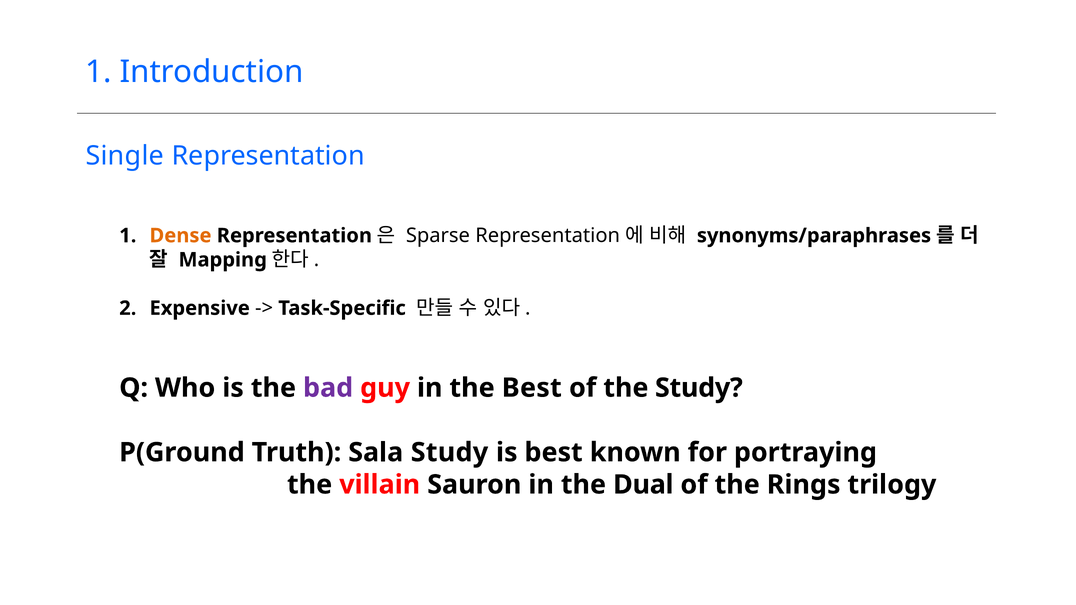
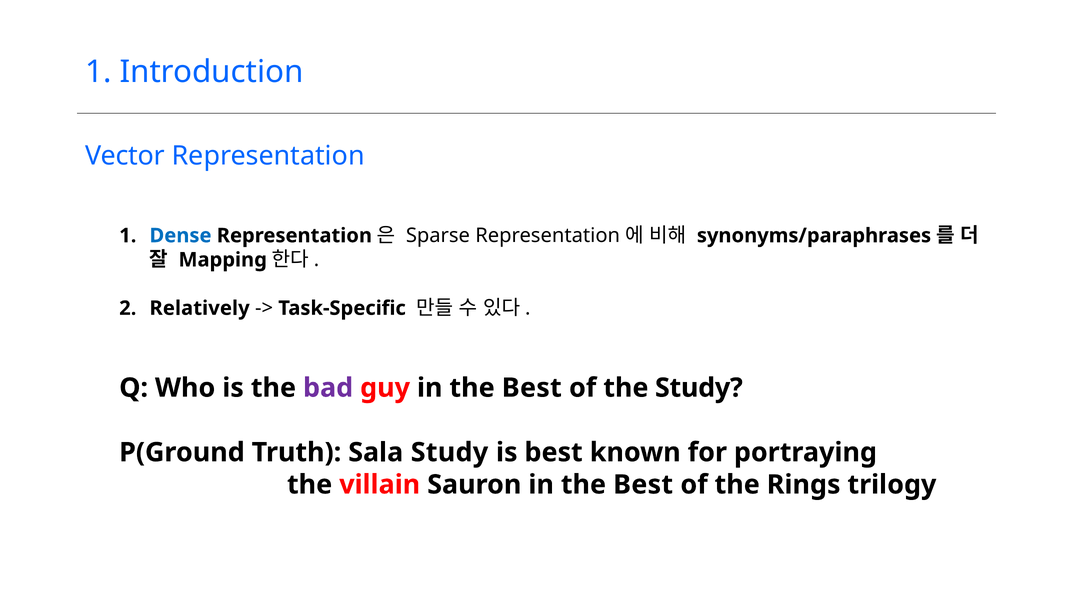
Single: Single -> Vector
Dense colour: orange -> blue
Expensive: Expensive -> Relatively
Sauron in the Dual: Dual -> Best
